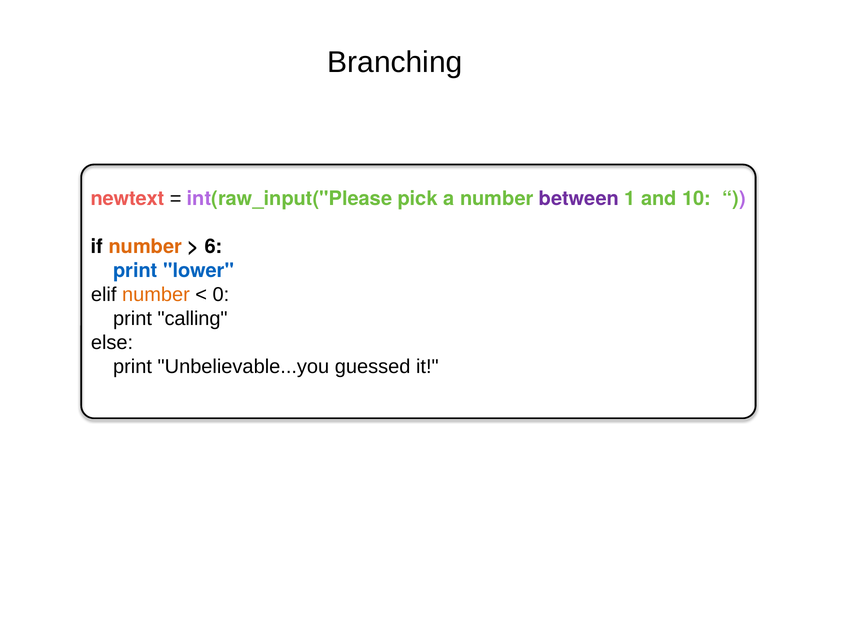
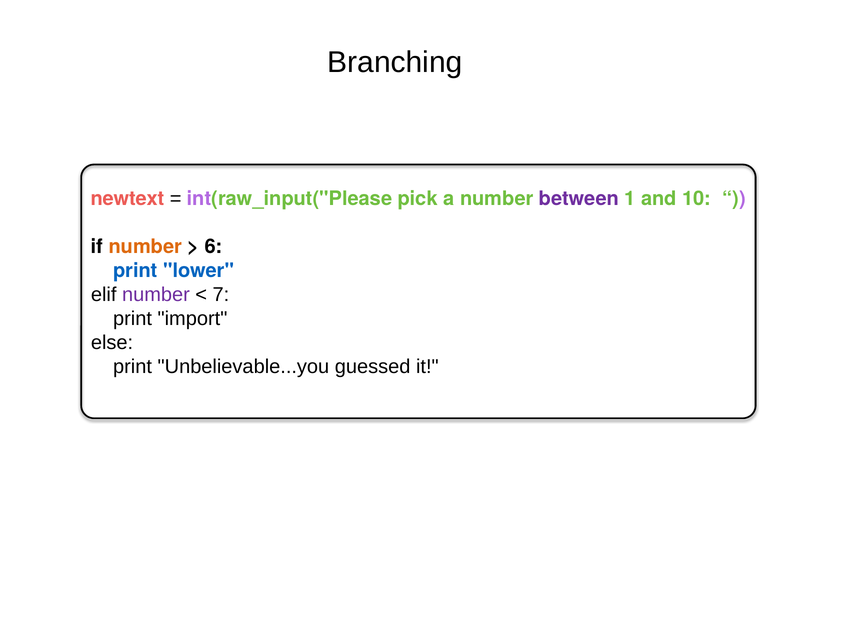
number at (156, 295) colour: orange -> purple
0: 0 -> 7
calling: calling -> import
